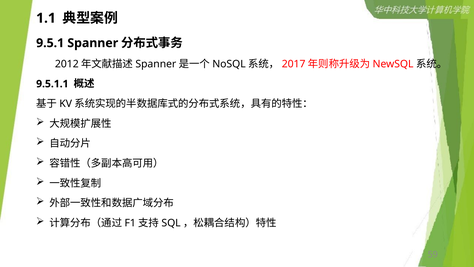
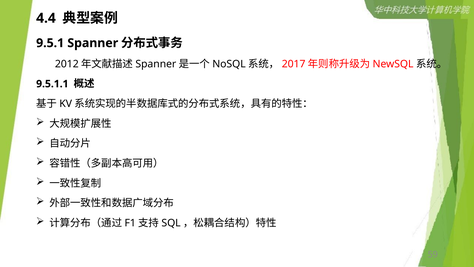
1.1: 1.1 -> 4.4
